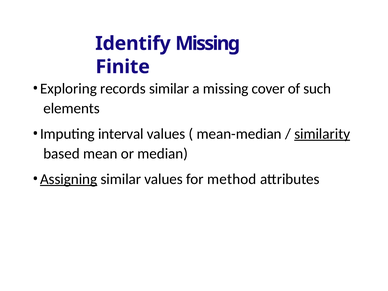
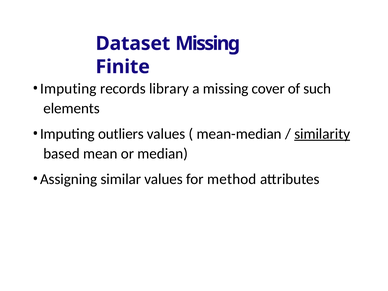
Identify: Identify -> Dataset
Exploring at (68, 89): Exploring -> Imputing
records similar: similar -> library
interval: interval -> outliers
Assigning underline: present -> none
